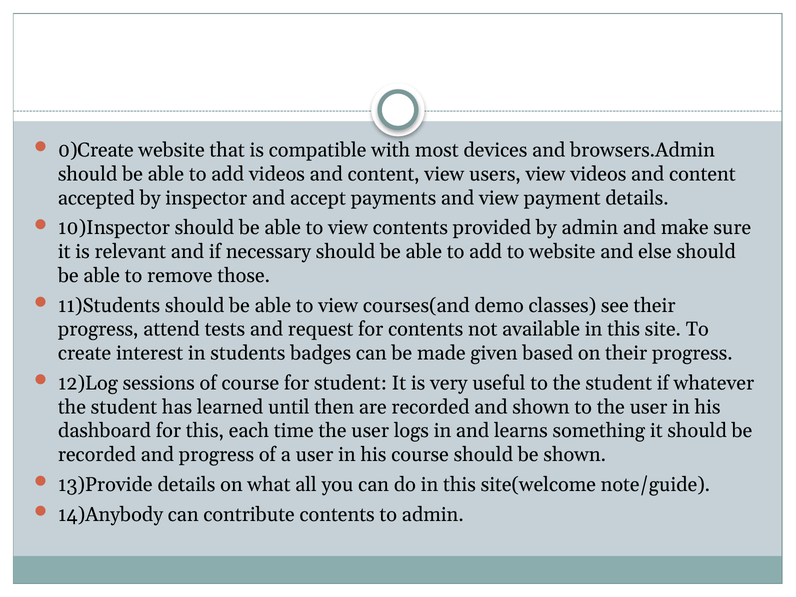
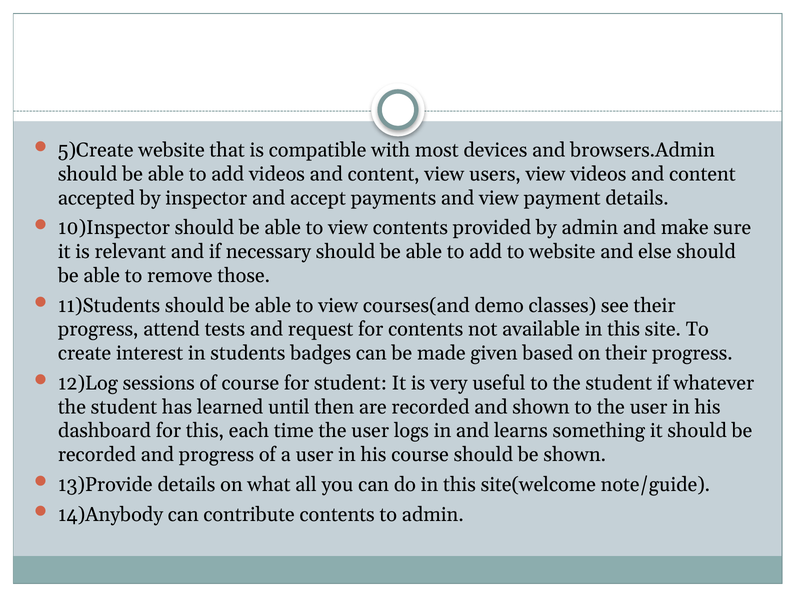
0)Create: 0)Create -> 5)Create
